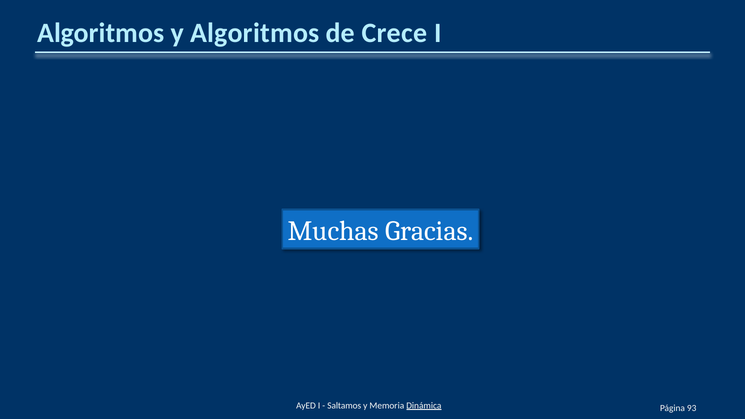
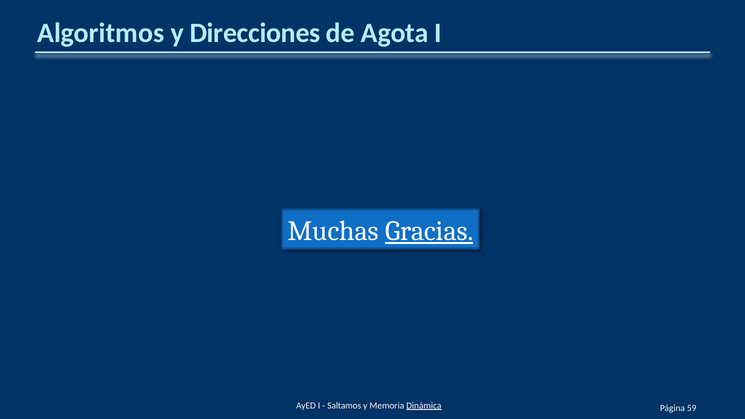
y Algoritmos: Algoritmos -> Direcciones
Crece: Crece -> Agota
Gracias underline: none -> present
93: 93 -> 59
